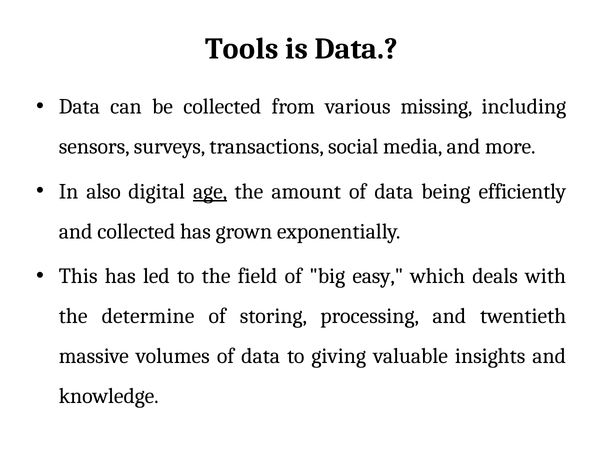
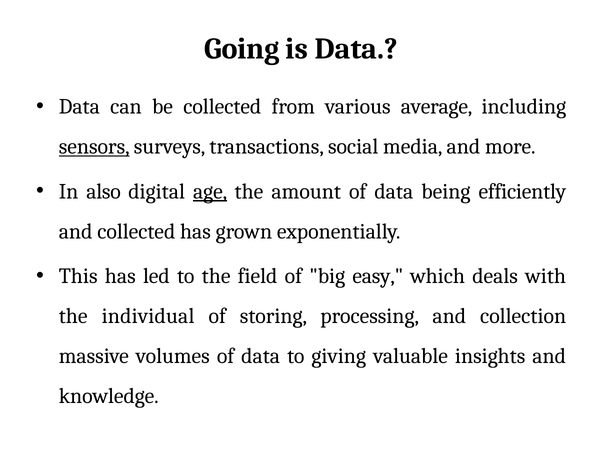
Tools: Tools -> Going
missing: missing -> average
sensors underline: none -> present
determine: determine -> individual
twentieth: twentieth -> collection
